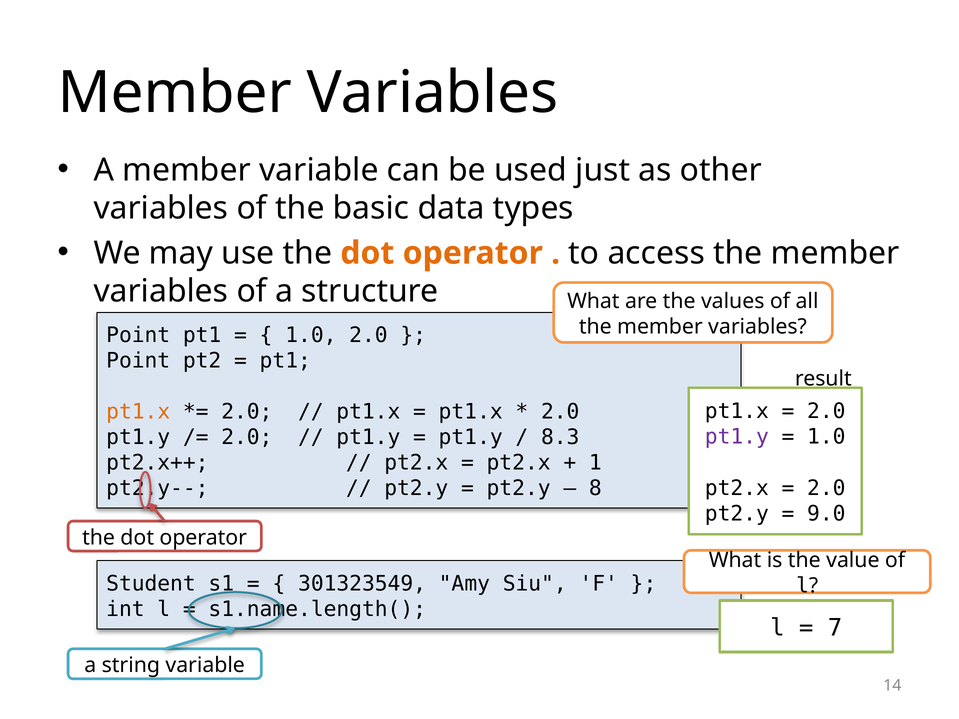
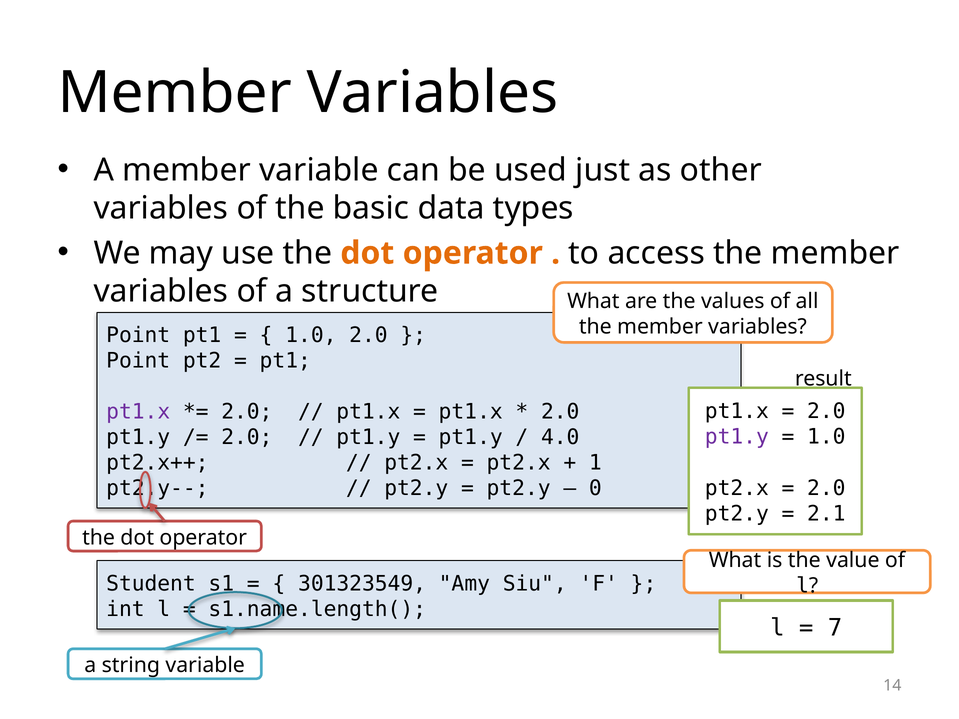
pt1.x at (138, 412) colour: orange -> purple
8.3: 8.3 -> 4.0
8: 8 -> 0
9.0: 9.0 -> 2.1
